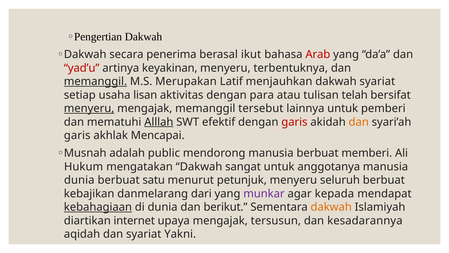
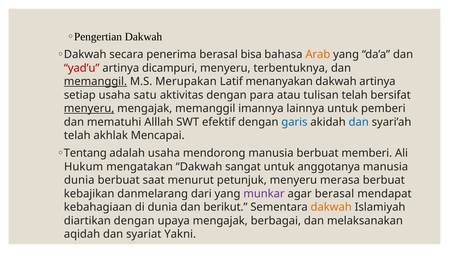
ikut: ikut -> bisa
Arab colour: red -> orange
keyakinan: keyakinan -> dicampuri
menjauhkan: menjauhkan -> menanyakan
dakwah syariat: syariat -> artinya
lisan: lisan -> satu
tersebut: tersebut -> imannya
Alllah underline: present -> none
garis at (294, 122) colour: red -> blue
dan at (359, 122) colour: orange -> blue
garis at (77, 135): garis -> telah
Musnah: Musnah -> Tentang
adalah public: public -> usaha
satu: satu -> saat
seluruh: seluruh -> merasa
agar kepada: kepada -> berasal
kebahagiaan underline: present -> none
diartikan internet: internet -> dengan
tersusun: tersusun -> berbagai
kesadarannya: kesadarannya -> melaksanakan
